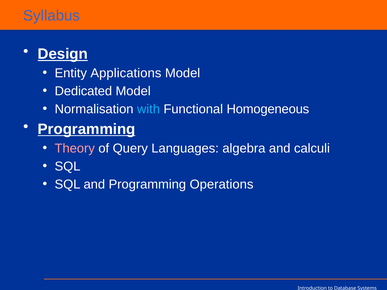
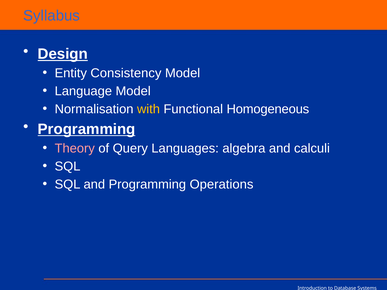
Applications: Applications -> Consistency
Dedicated: Dedicated -> Language
with colour: light blue -> yellow
